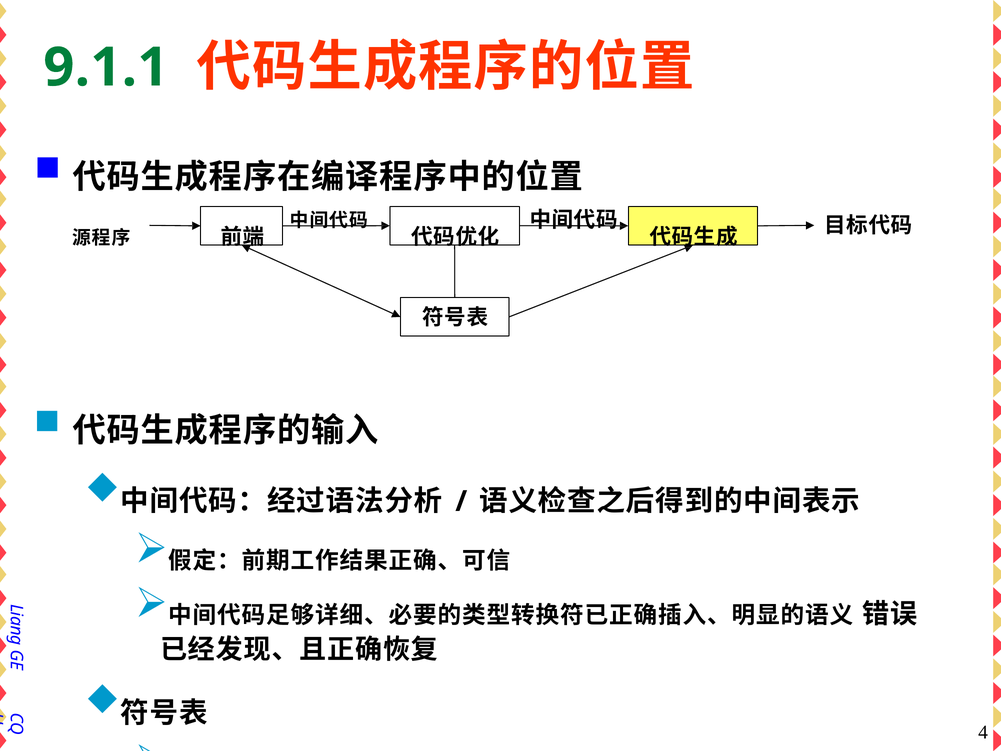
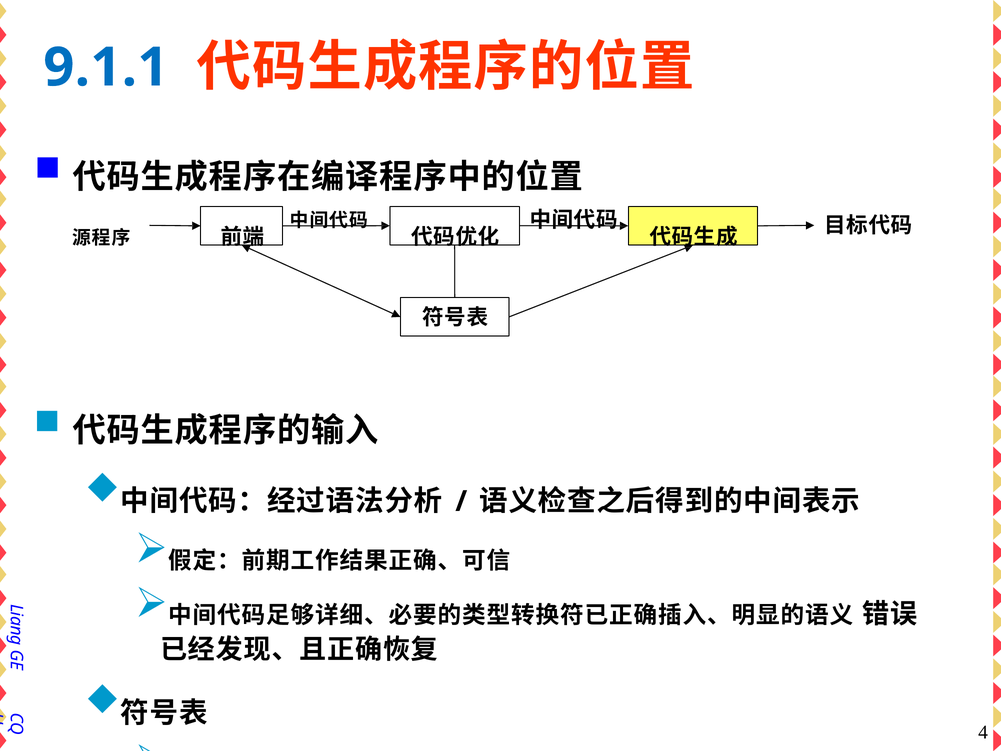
9.1.1 colour: green -> blue
